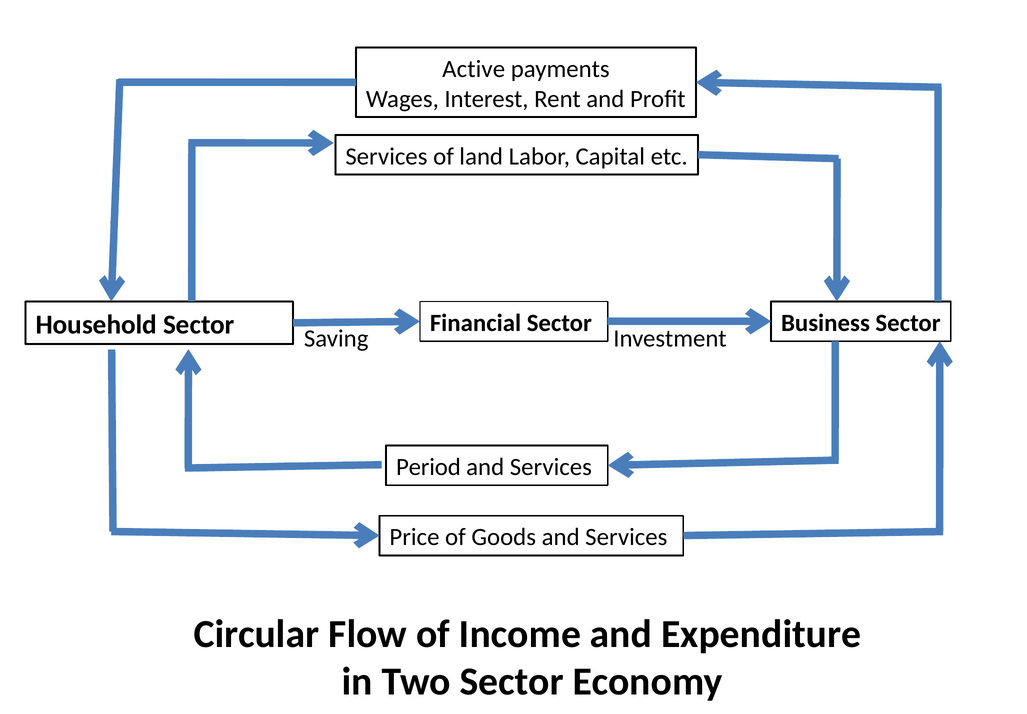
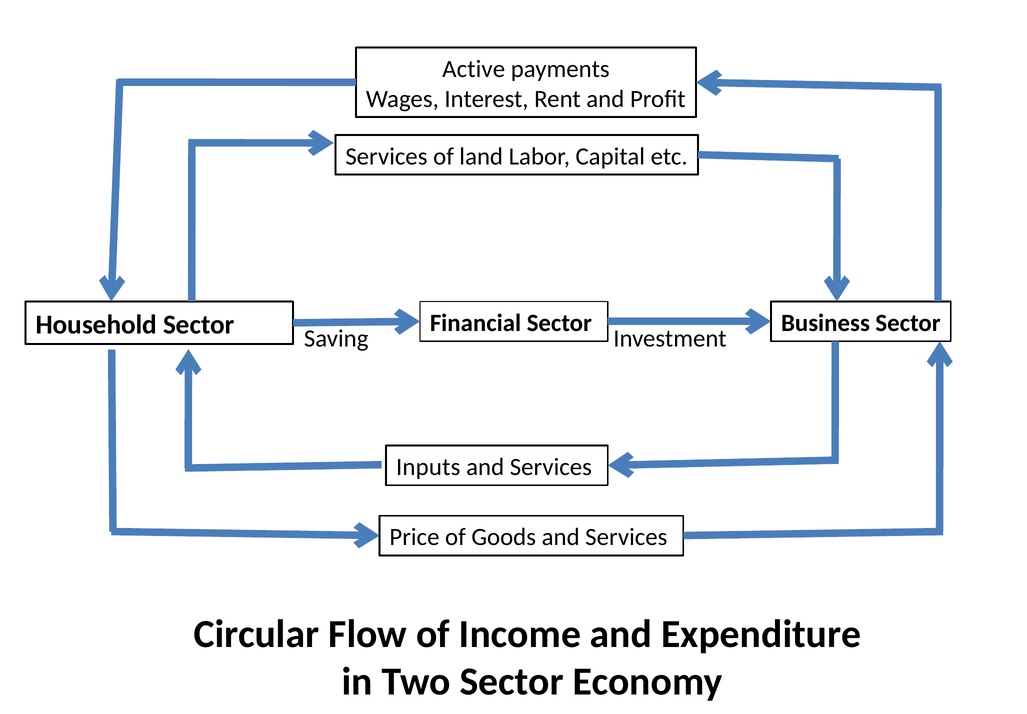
Period: Period -> Inputs
